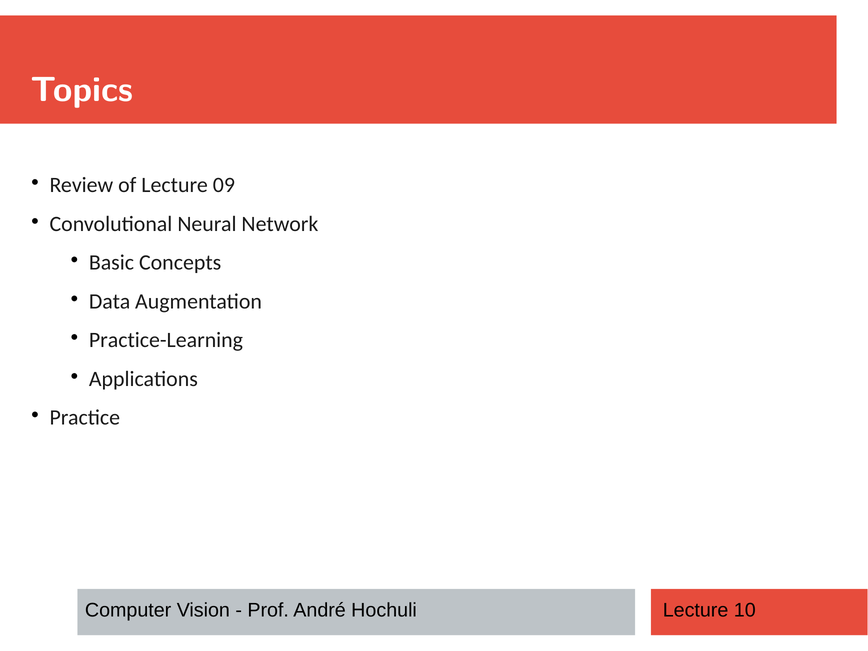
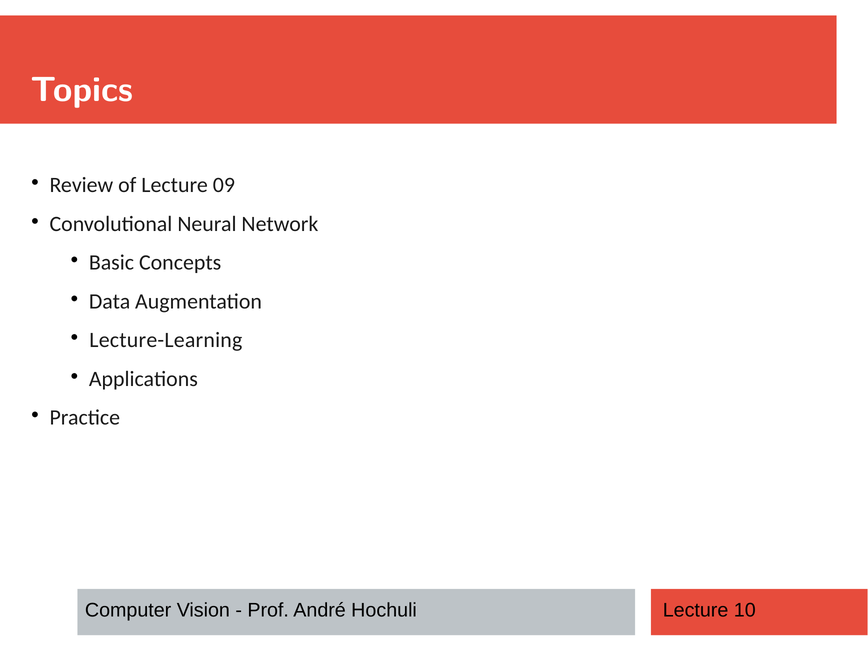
Practice-Learning: Practice-Learning -> Lecture-Learning
